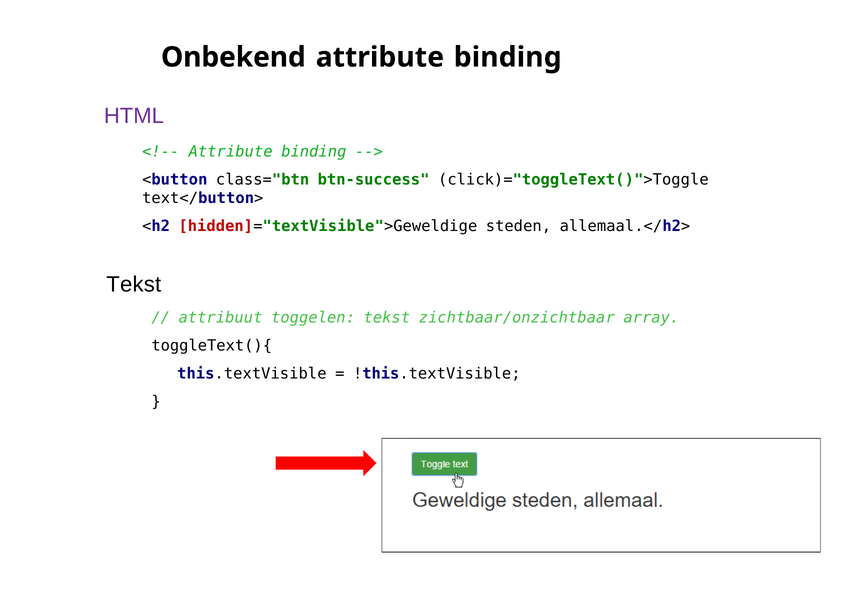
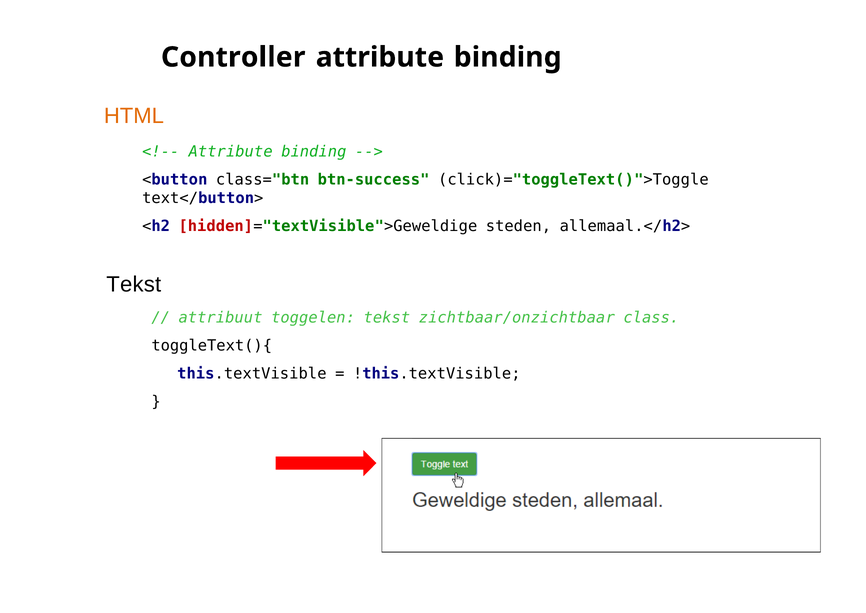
Onbekend: Onbekend -> Controller
HTML colour: purple -> orange
array: array -> class
